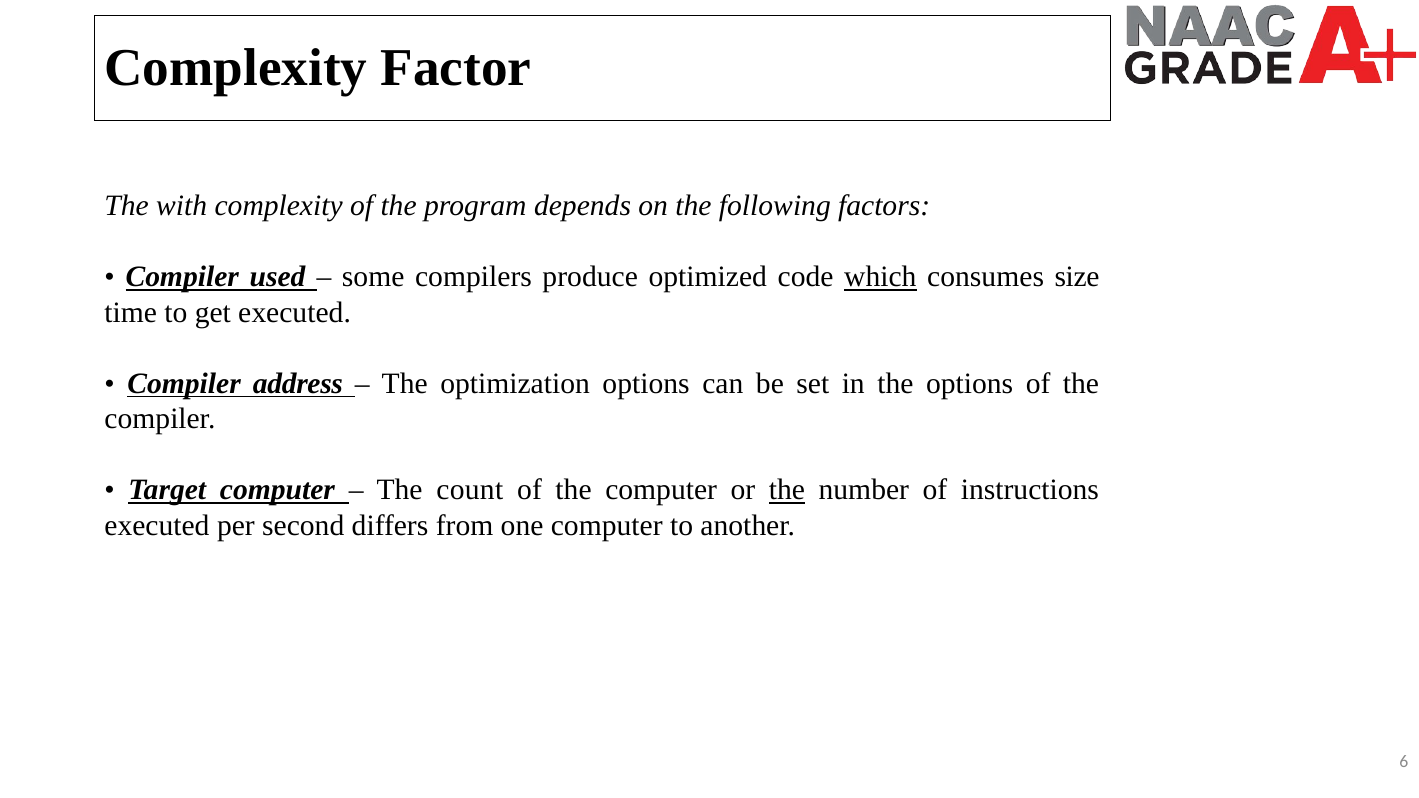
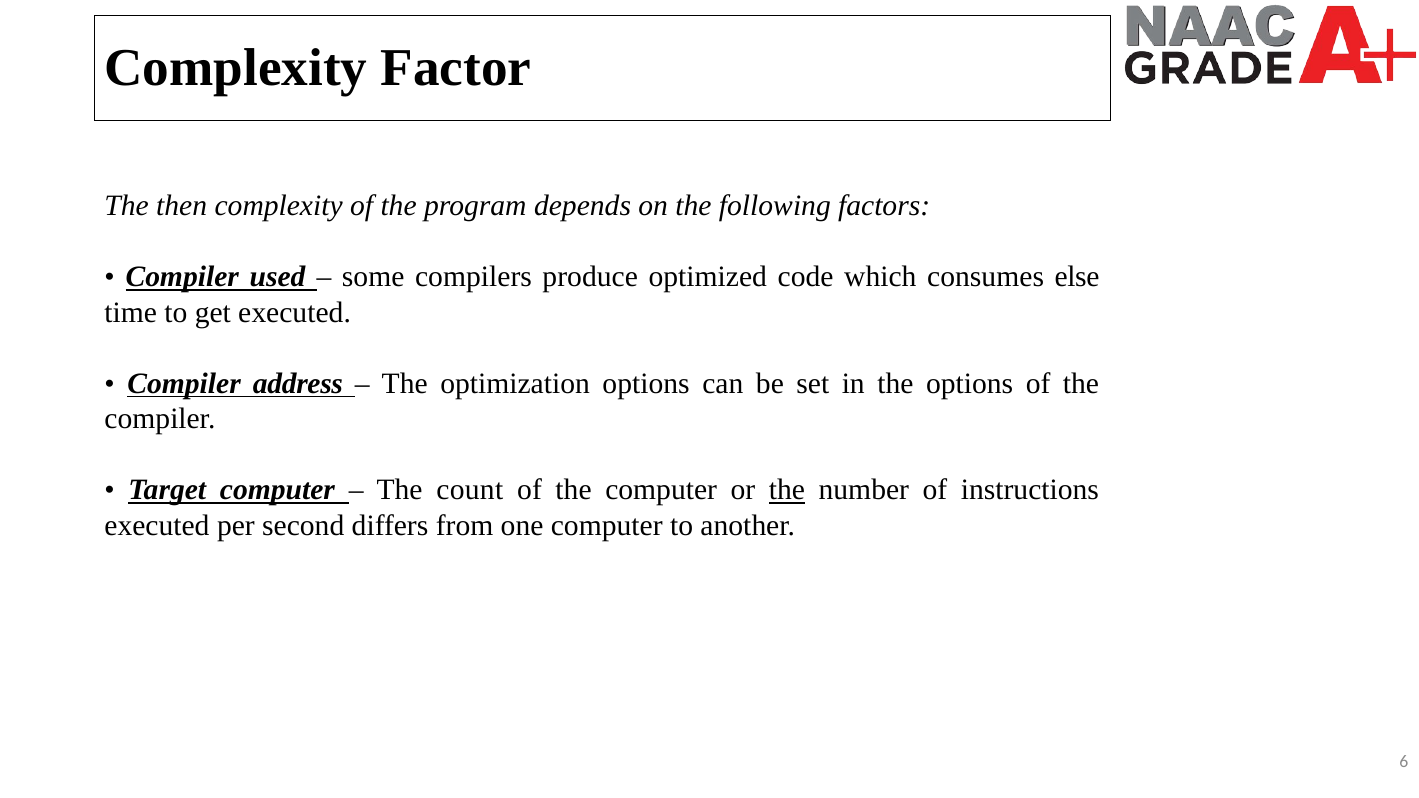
with: with -> then
which underline: present -> none
size: size -> else
